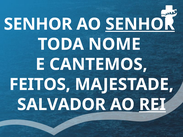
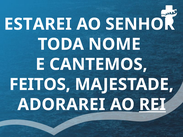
SENHOR at (38, 24): SENHOR -> ESTAREI
SENHOR at (140, 24) underline: present -> none
SALVADOR: SALVADOR -> ADORAREI
